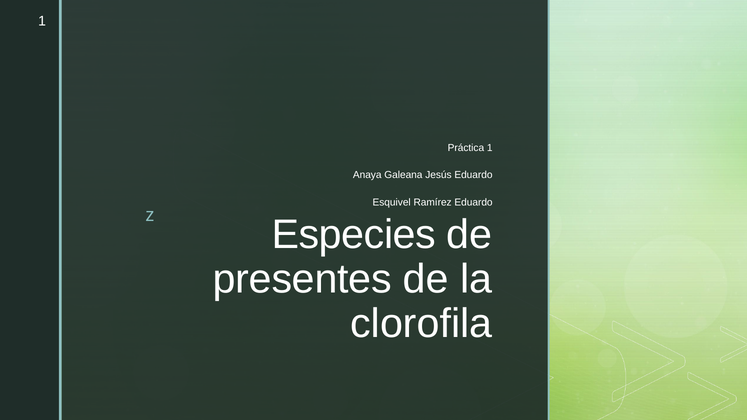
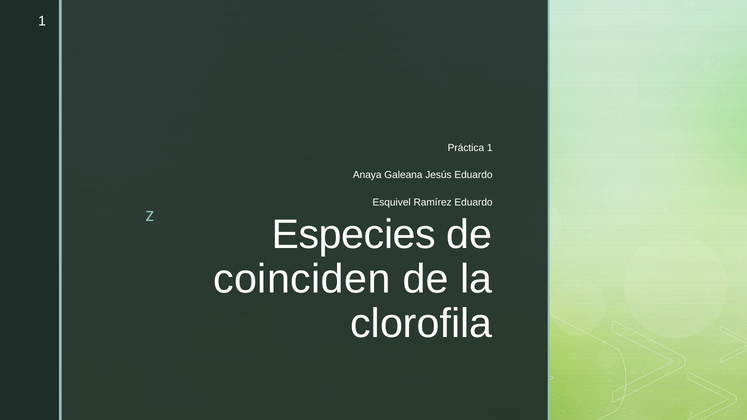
presentes: presentes -> coinciden
